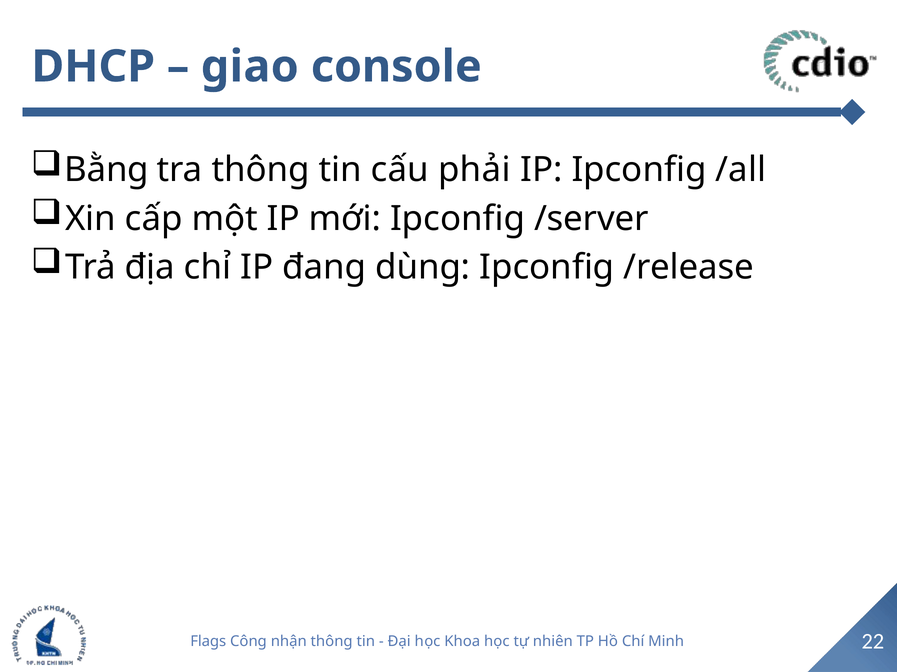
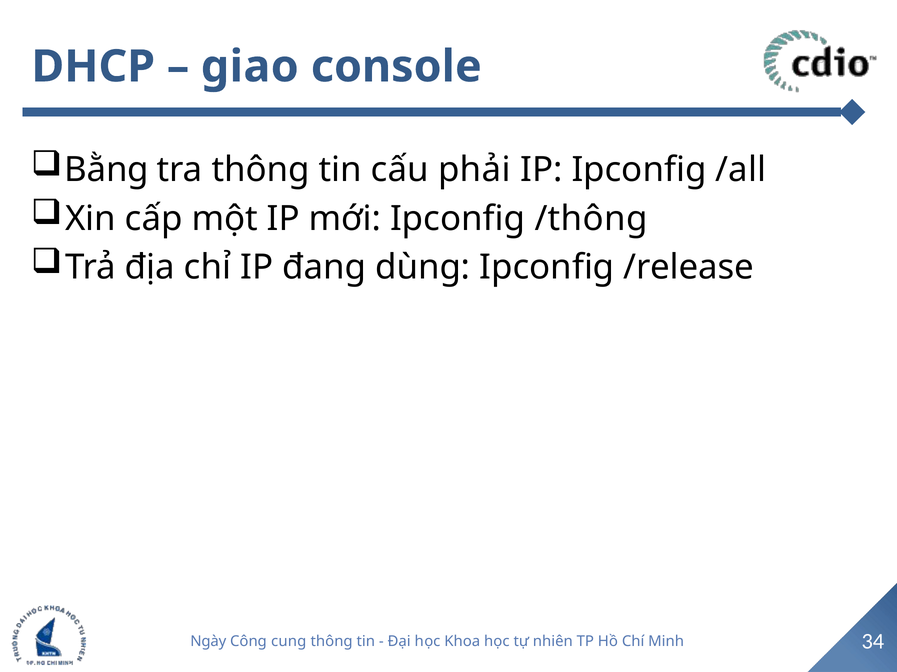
/server: /server -> /thông
Flags: Flags -> Ngày
nhận: nhận -> cung
22: 22 -> 34
